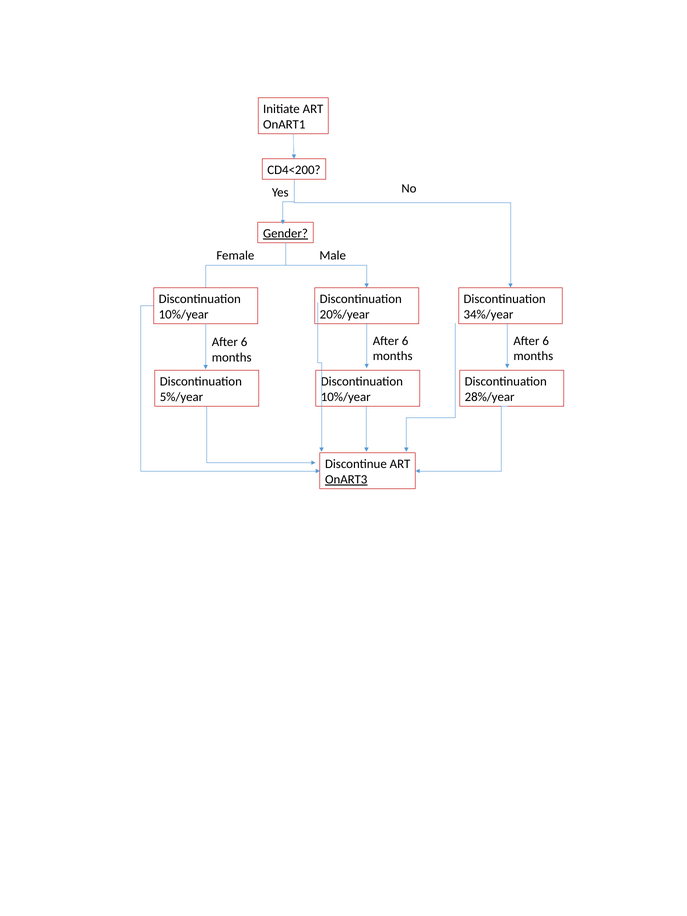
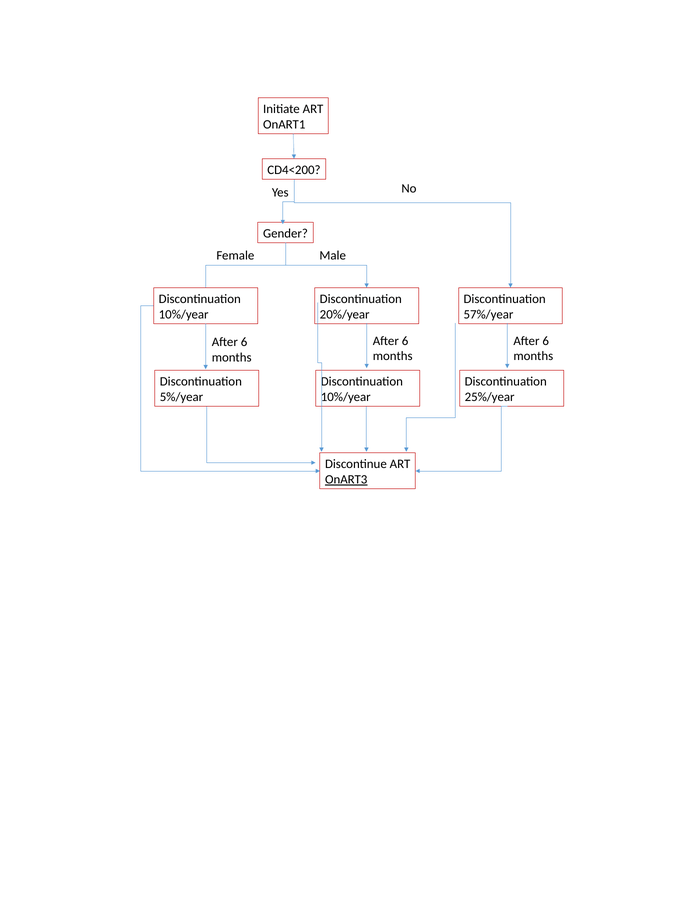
Gender underline: present -> none
34%/year: 34%/year -> 57%/year
28%/year: 28%/year -> 25%/year
